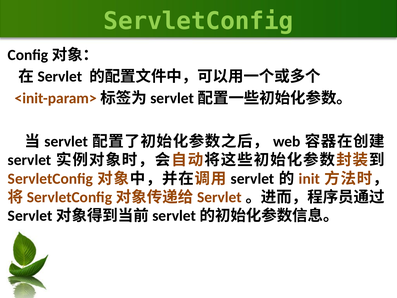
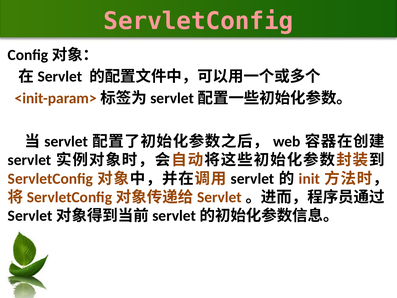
ServletConfig at (198, 21) colour: light green -> pink
